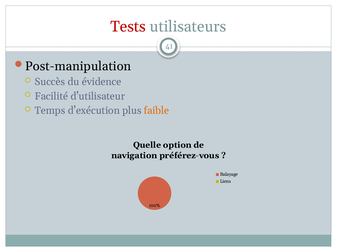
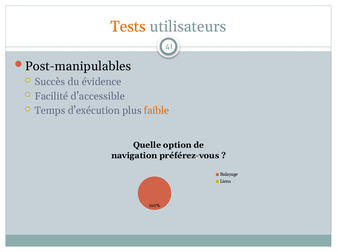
Tests colour: red -> orange
Post-manipulation: Post-manipulation -> Post-manipulables
d’utilisateur: d’utilisateur -> d’accessible
